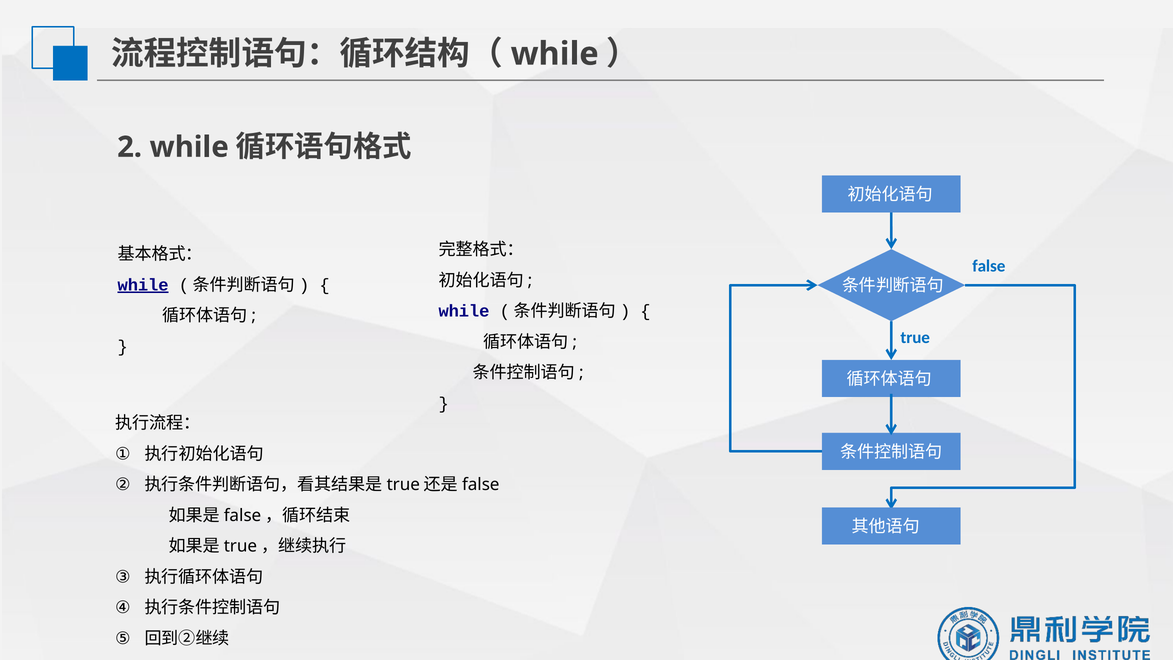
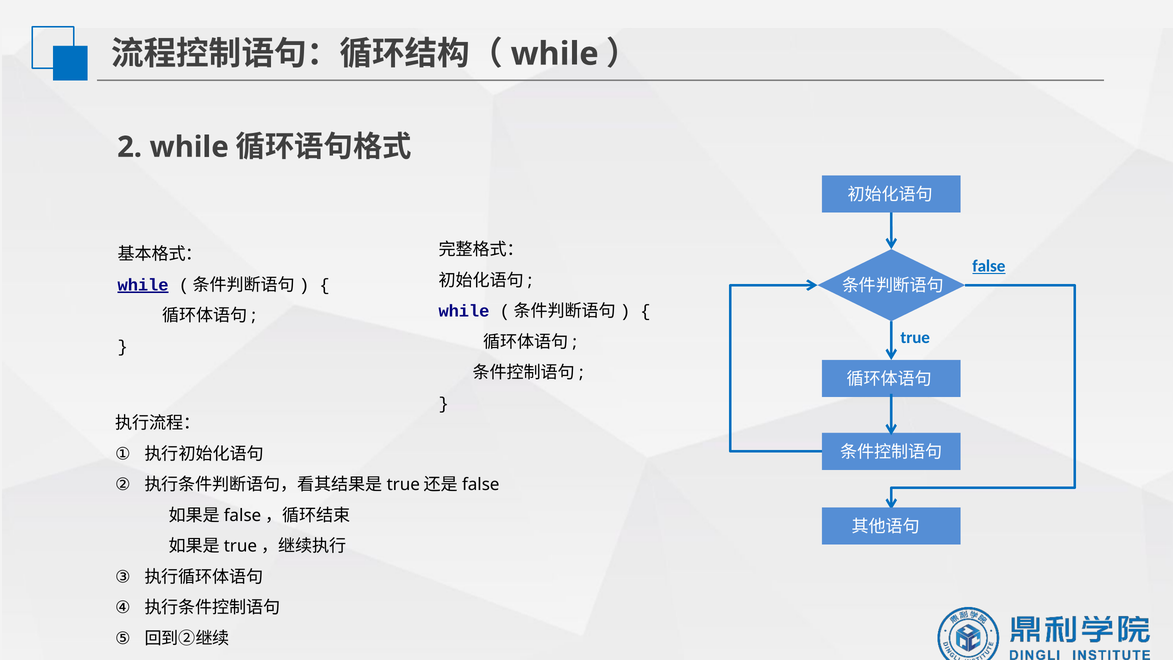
false underline: none -> present
